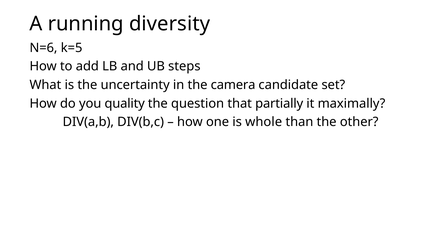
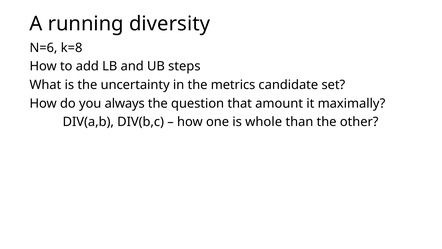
k=5: k=5 -> k=8
camera: camera -> metrics
quality: quality -> always
partially: partially -> amount
